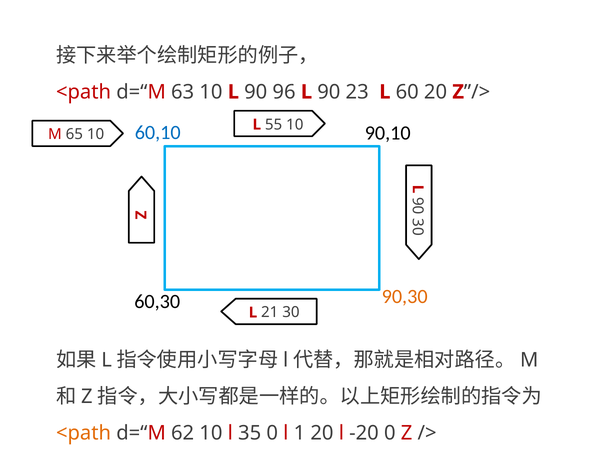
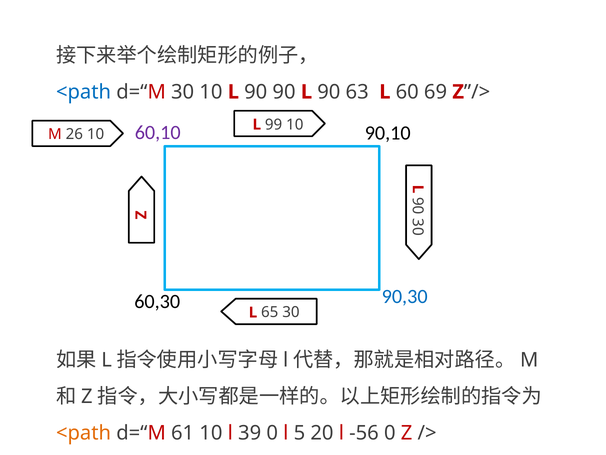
<path at (84, 92) colour: red -> blue
d=“M 63: 63 -> 30
90 96: 96 -> 90
23: 23 -> 63
60 20: 20 -> 69
55: 55 -> 99
60,10 colour: blue -> purple
65: 65 -> 26
90,30 colour: orange -> blue
21: 21 -> 65
62: 62 -> 61
35: 35 -> 39
1: 1 -> 5
-20: -20 -> -56
